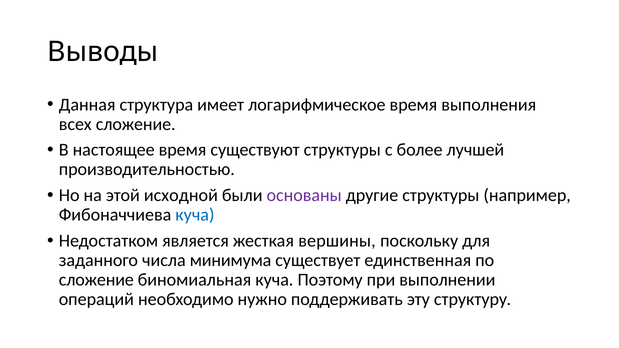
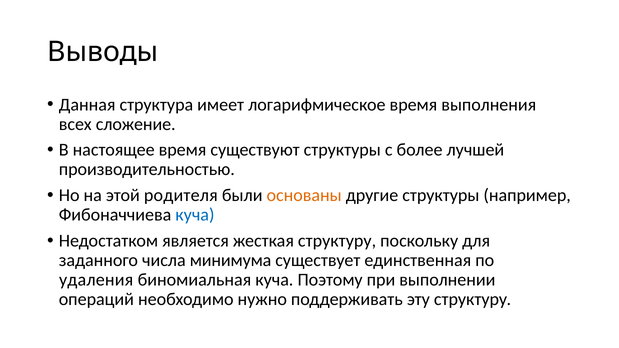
исходной: исходной -> родителя
основаны colour: purple -> orange
жесткая вершины: вершины -> структуру
сложение at (96, 280): сложение -> удаления
